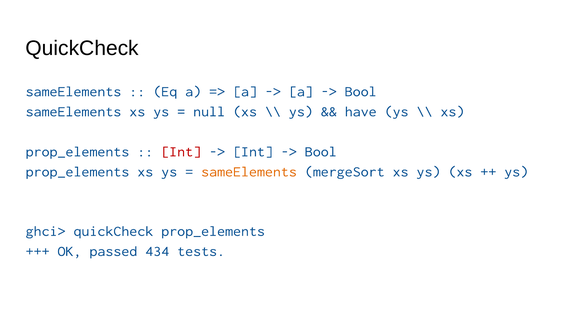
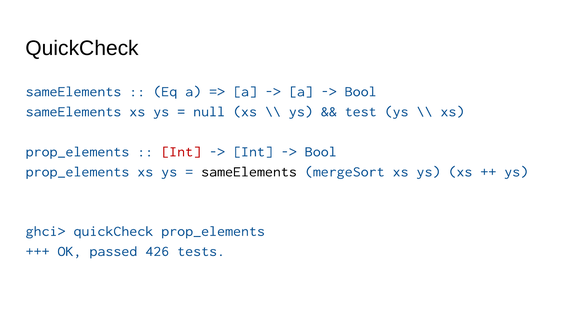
have: have -> test
sameElements at (249, 172) colour: orange -> black
434: 434 -> 426
